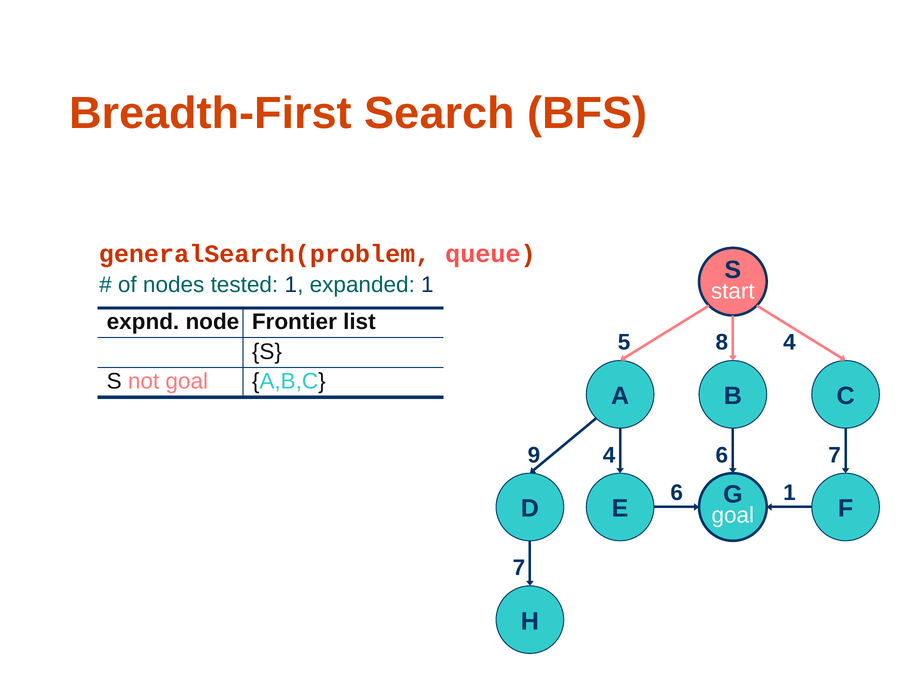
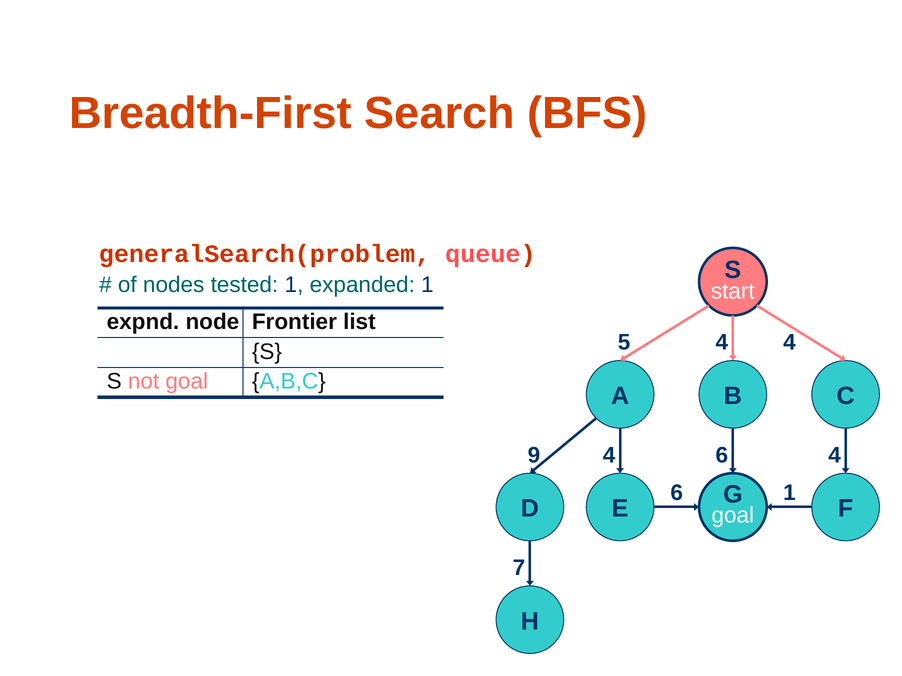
5 8: 8 -> 4
7 at (835, 455): 7 -> 4
